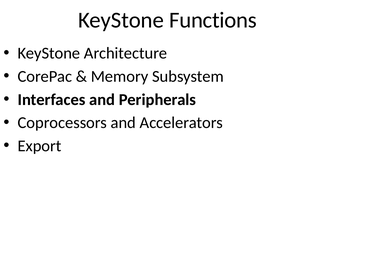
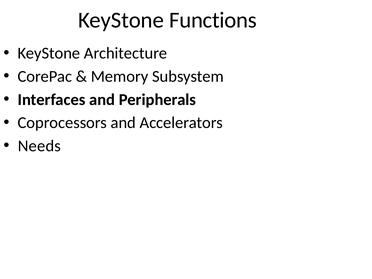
Export: Export -> Needs
